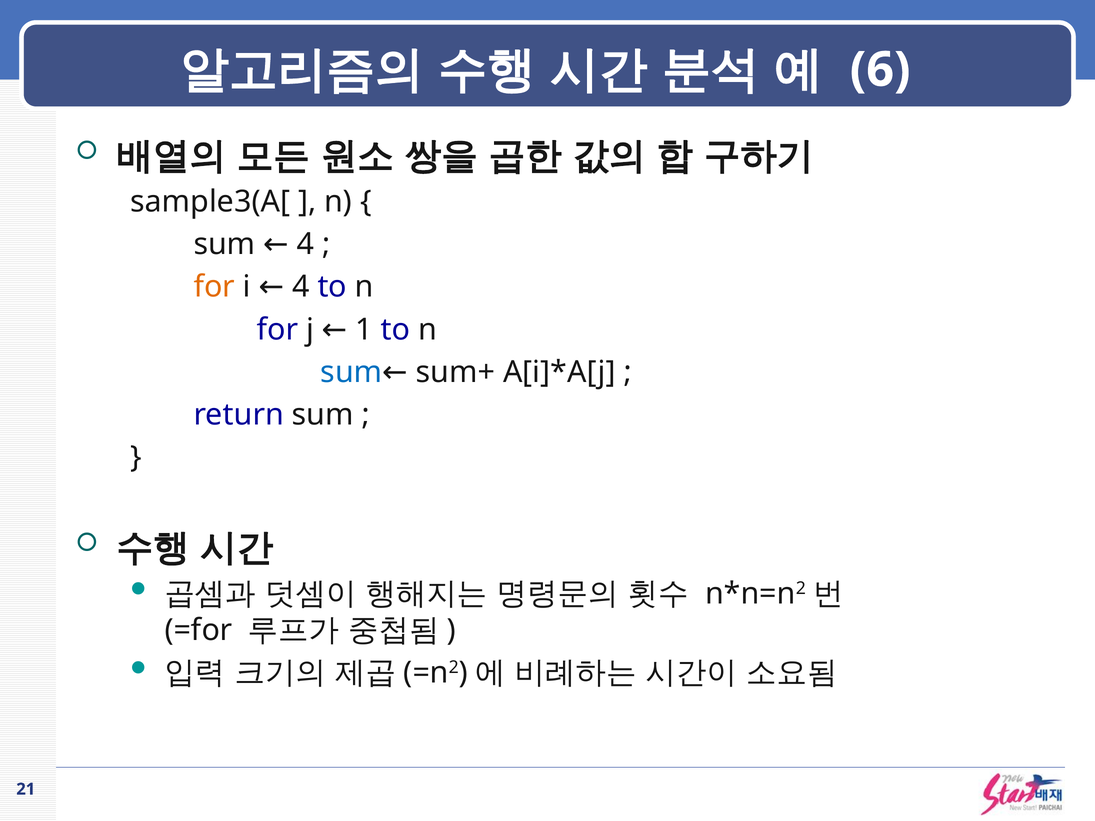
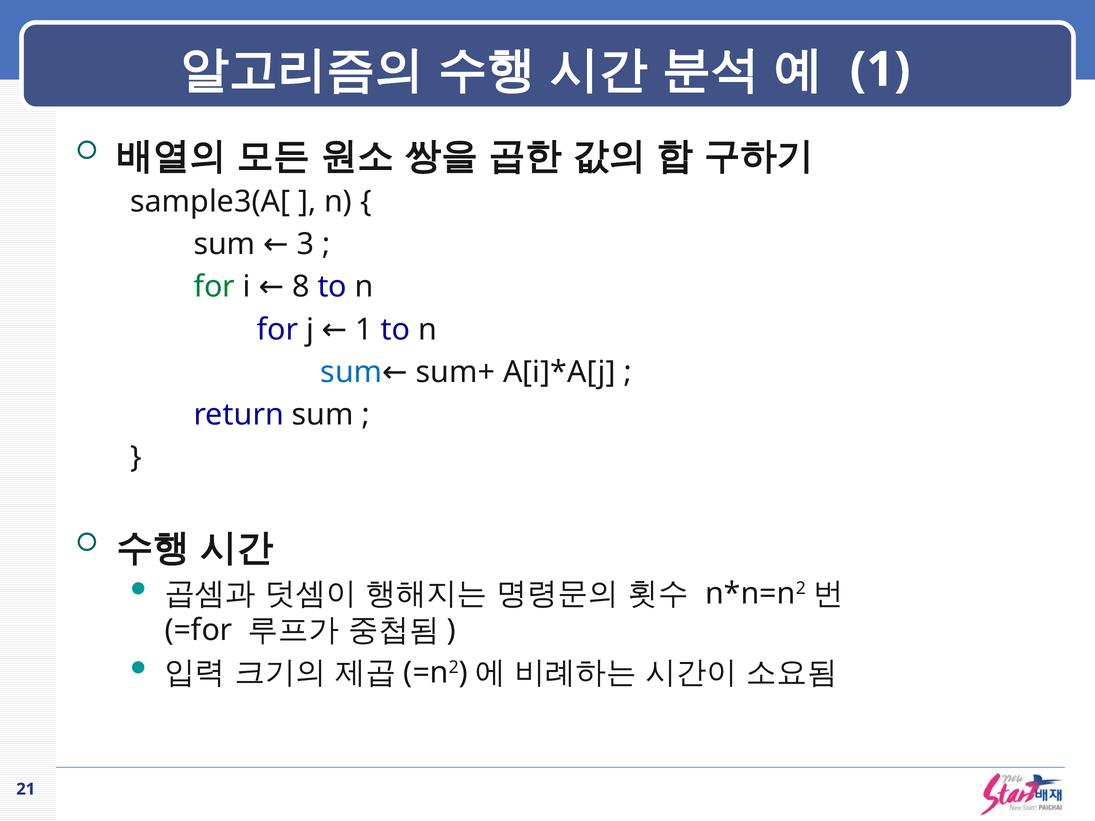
6 at (880, 70): 6 -> 1
sum 4: 4 -> 3
for at (214, 287) colour: orange -> green
i 4: 4 -> 8
